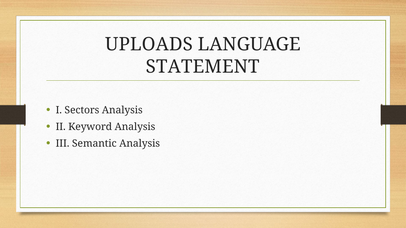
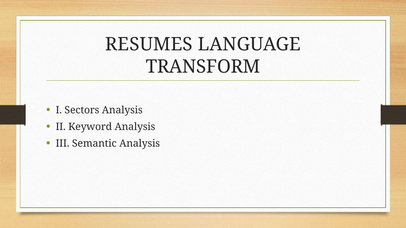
UPLOADS: UPLOADS -> RESUMES
STATEMENT: STATEMENT -> TRANSFORM
